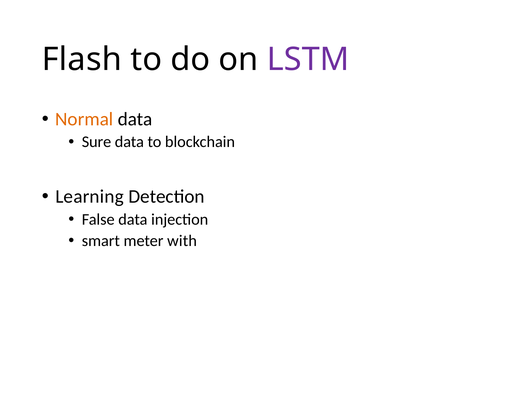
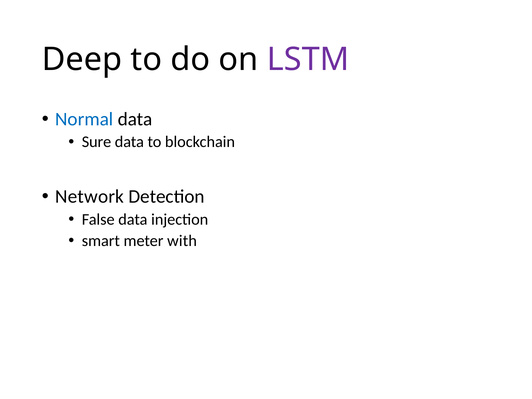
Flash: Flash -> Deep
Normal colour: orange -> blue
Learning: Learning -> Network
